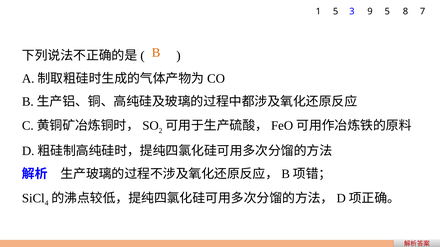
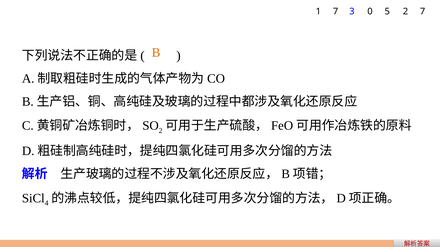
1 5: 5 -> 7
9: 9 -> 0
5 8: 8 -> 2
